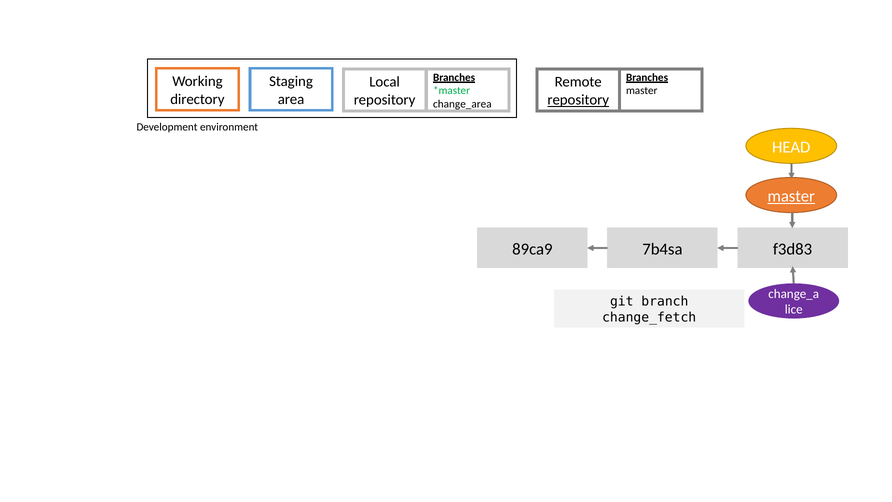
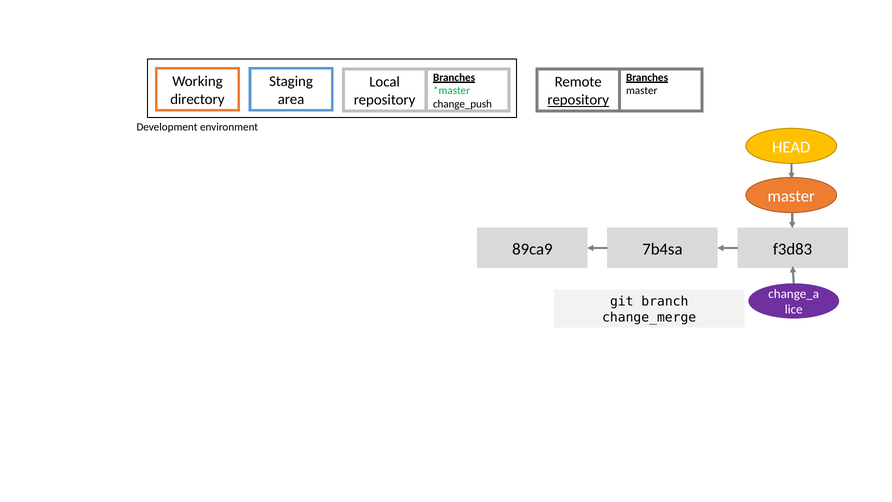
change_area: change_area -> change_push
master at (791, 196) underline: present -> none
change_fetch: change_fetch -> change_merge
